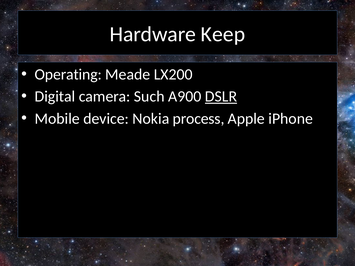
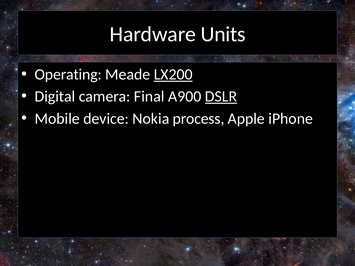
Keep: Keep -> Units
LX200 underline: none -> present
Such: Such -> Final
